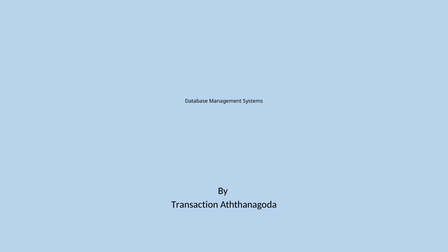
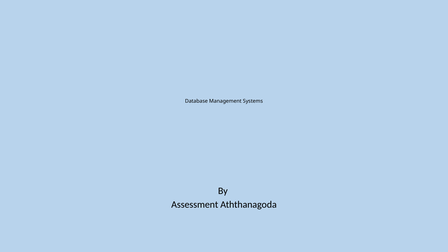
Transaction: Transaction -> Assessment
